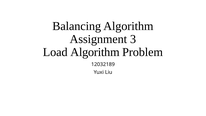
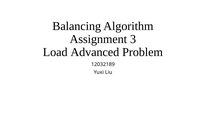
Load Algorithm: Algorithm -> Advanced
